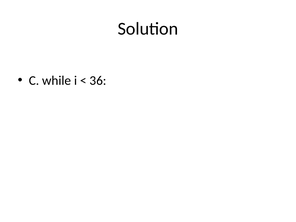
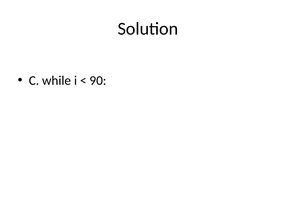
36: 36 -> 90
